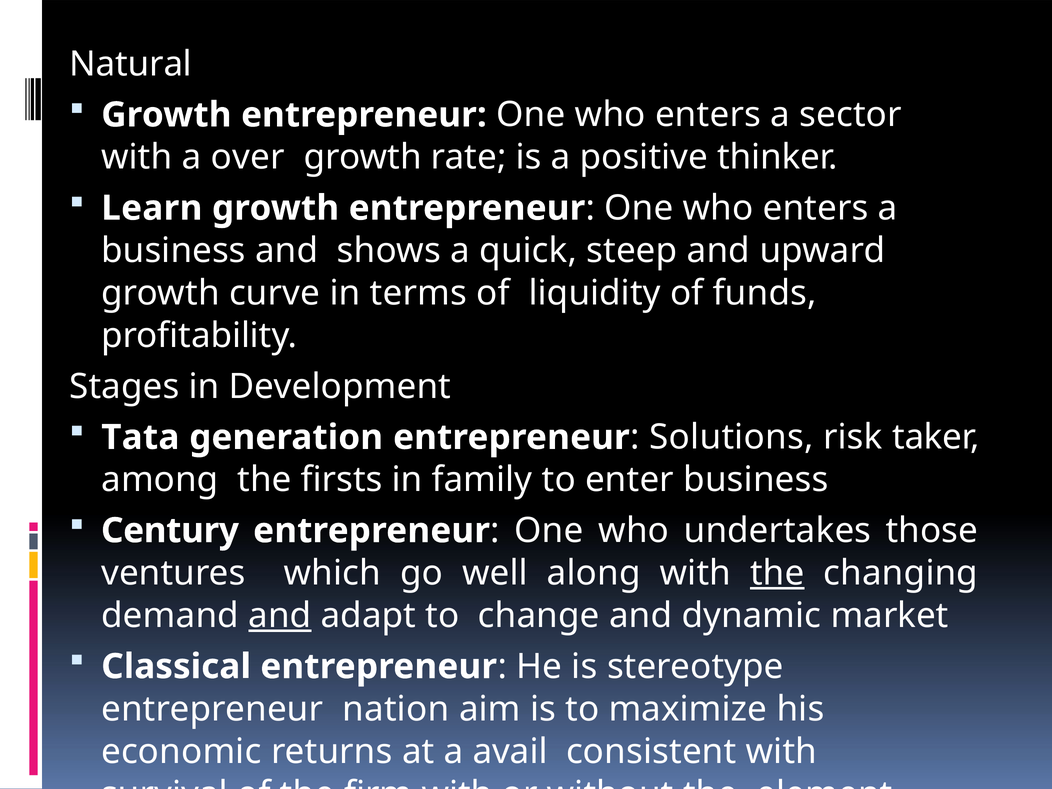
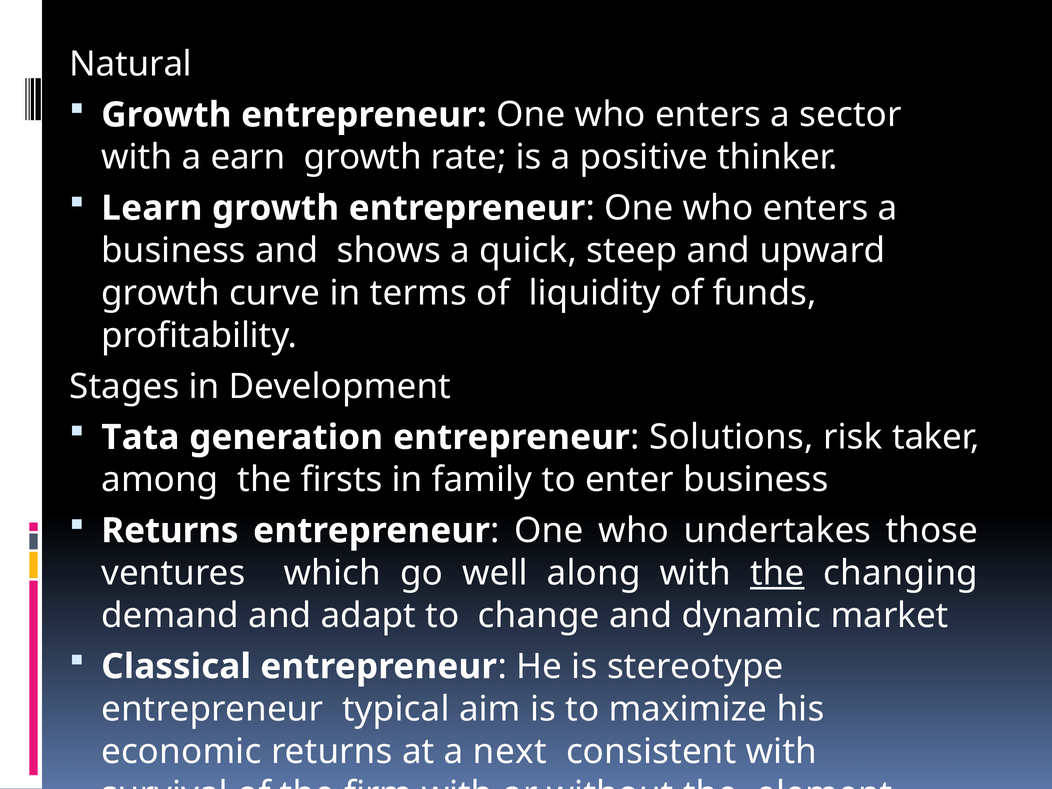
over: over -> earn
Century at (170, 531): Century -> Returns
and at (280, 616) underline: present -> none
nation: nation -> typical
avail: avail -> next
